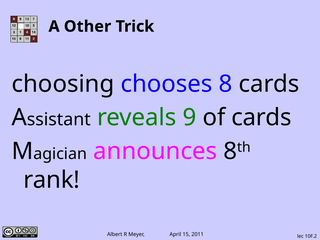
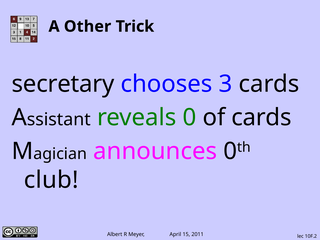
choosing: choosing -> secretary
chooses 8: 8 -> 3
reveals 9: 9 -> 0
announces 8: 8 -> 0
rank: rank -> club
